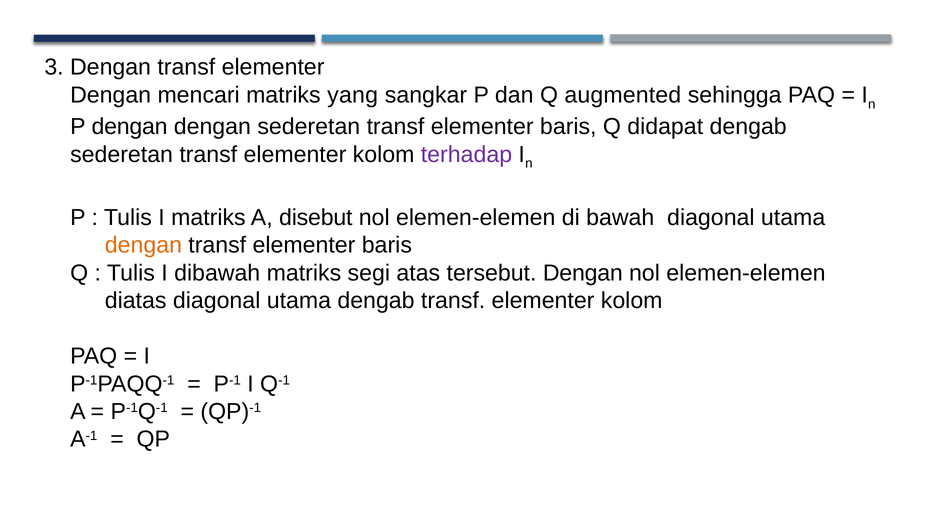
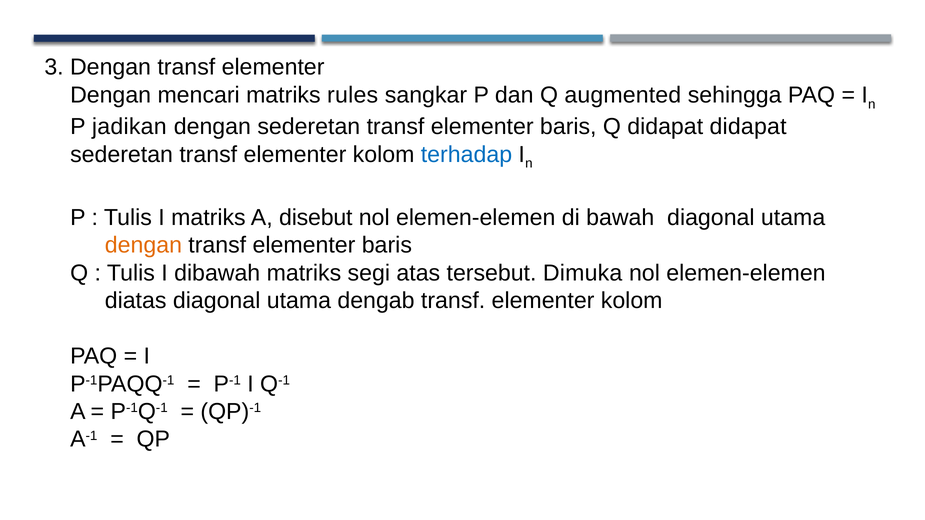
yang: yang -> rules
P dengan: dengan -> jadikan
didapat dengab: dengab -> didapat
terhadap colour: purple -> blue
tersebut Dengan: Dengan -> Dimuka
